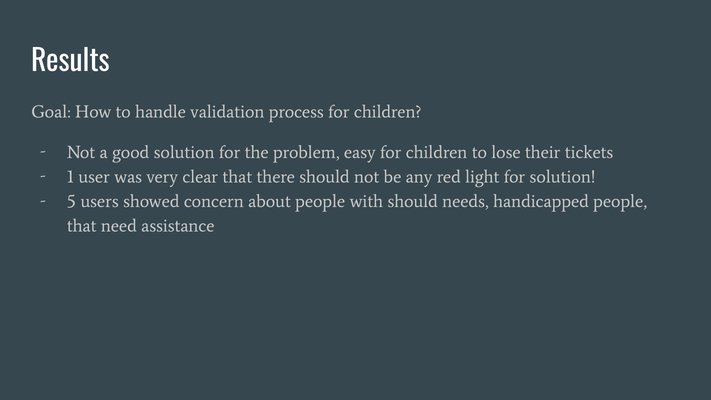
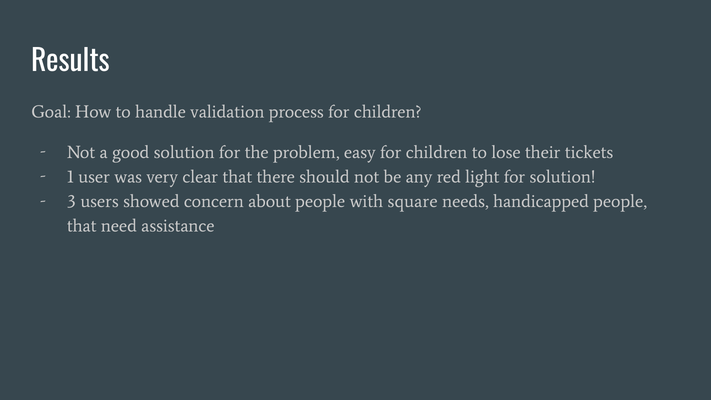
5: 5 -> 3
with should: should -> square
